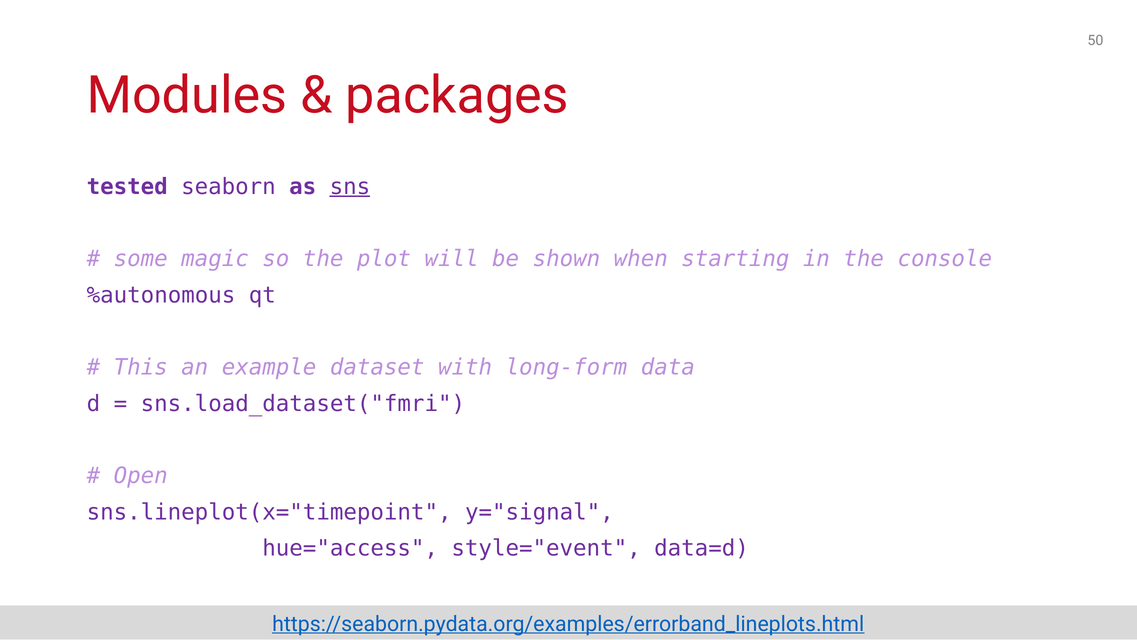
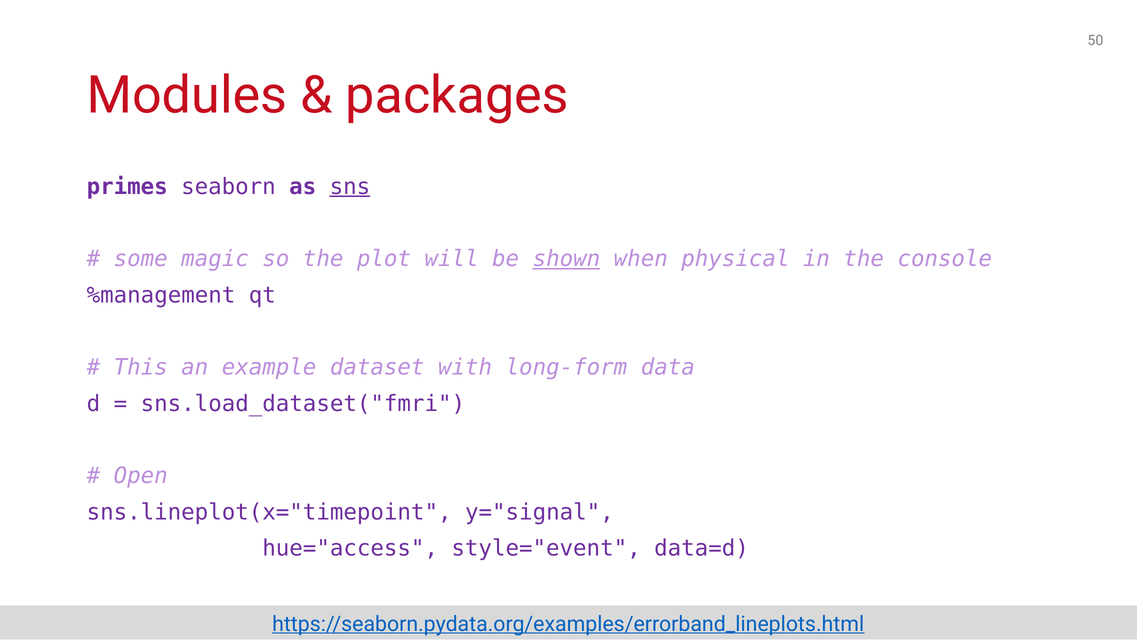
tested: tested -> primes
shown underline: none -> present
starting: starting -> physical
%autonomous: %autonomous -> %management
